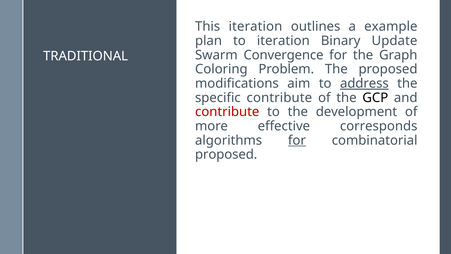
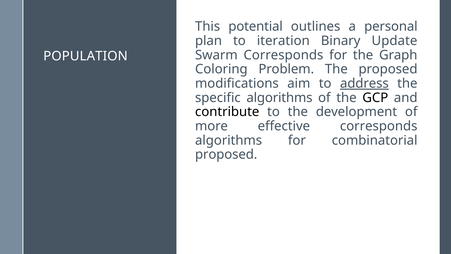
This iteration: iteration -> potential
example: example -> personal
Swarm Convergence: Convergence -> Corresponds
TRADITIONAL: TRADITIONAL -> POPULATION
specific contribute: contribute -> algorithms
contribute at (227, 112) colour: red -> black
for at (297, 140) underline: present -> none
